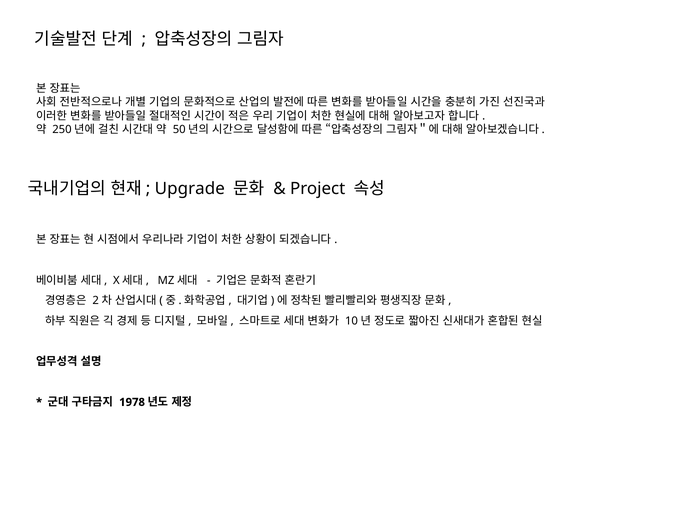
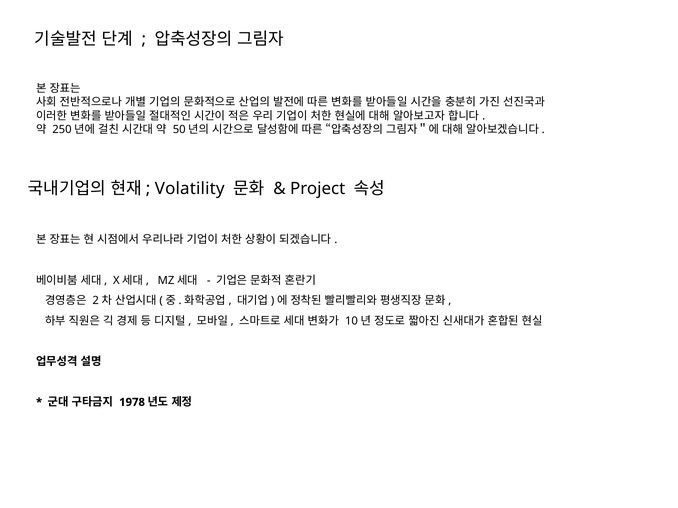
Upgrade: Upgrade -> Volatility
